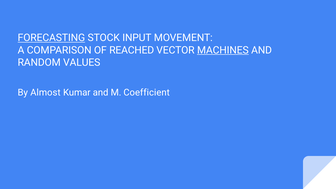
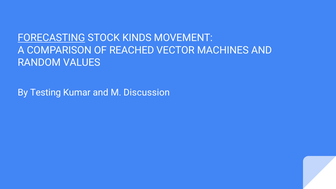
INPUT: INPUT -> KINDS
MACHINES underline: present -> none
Almost: Almost -> Testing
Coefficient: Coefficient -> Discussion
